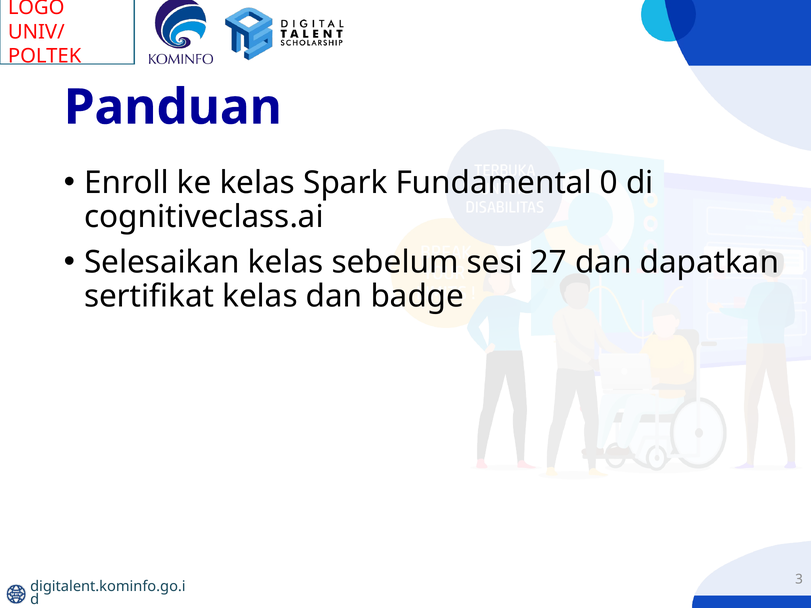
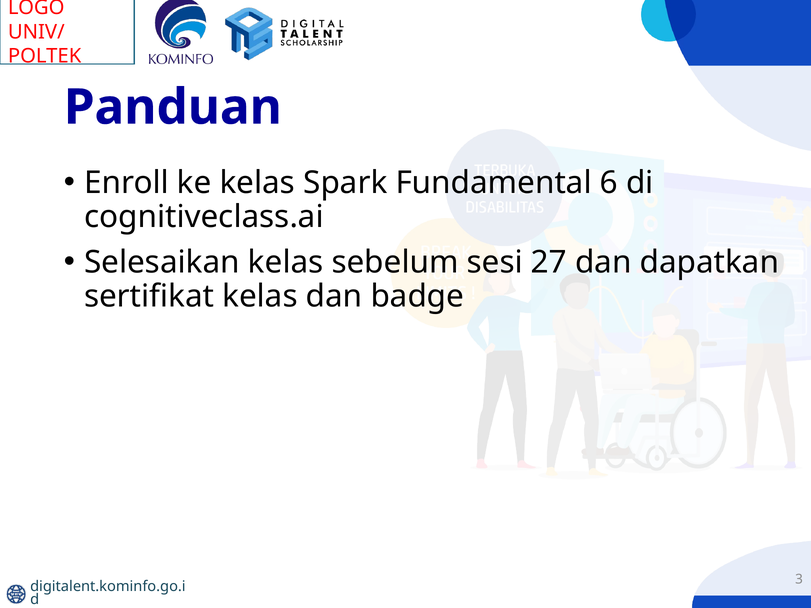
0: 0 -> 6
